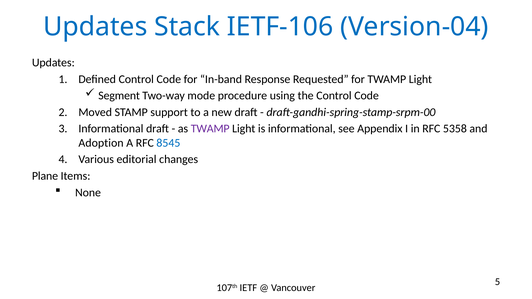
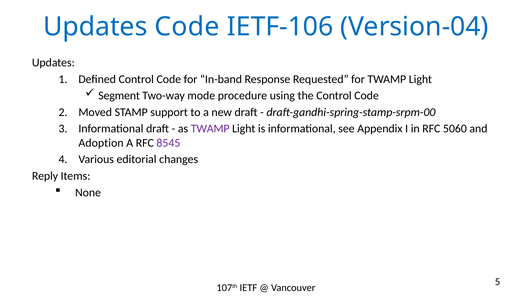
Updates Stack: Stack -> Code
5358: 5358 -> 5060
8545 colour: blue -> purple
Plane: Plane -> Reply
